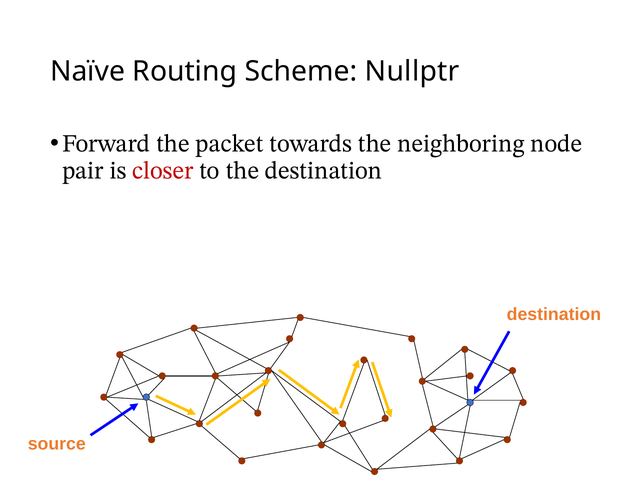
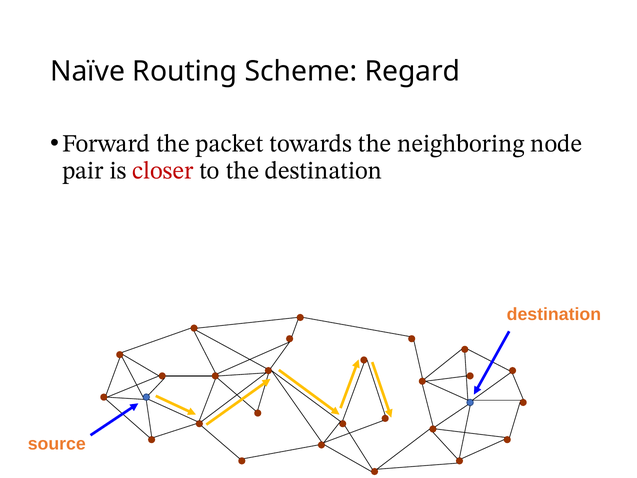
Nullptr: Nullptr -> Regard
